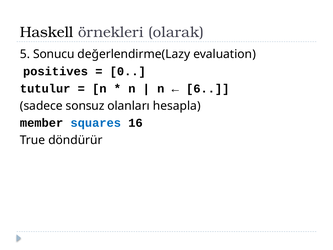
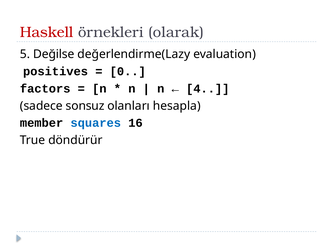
Haskell colour: black -> red
Sonucu: Sonucu -> Değilse
tutulur: tutulur -> factors
6: 6 -> 4
